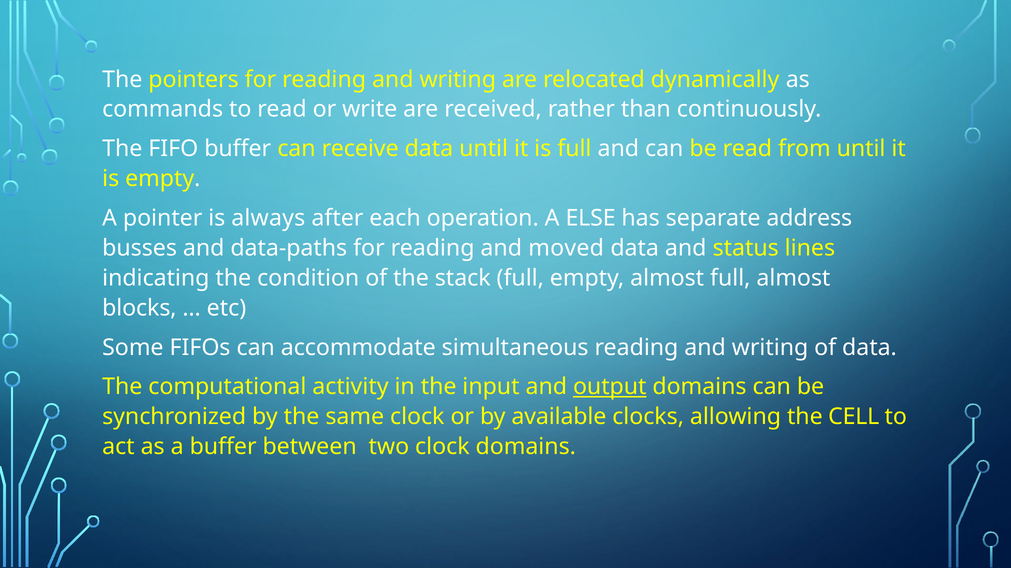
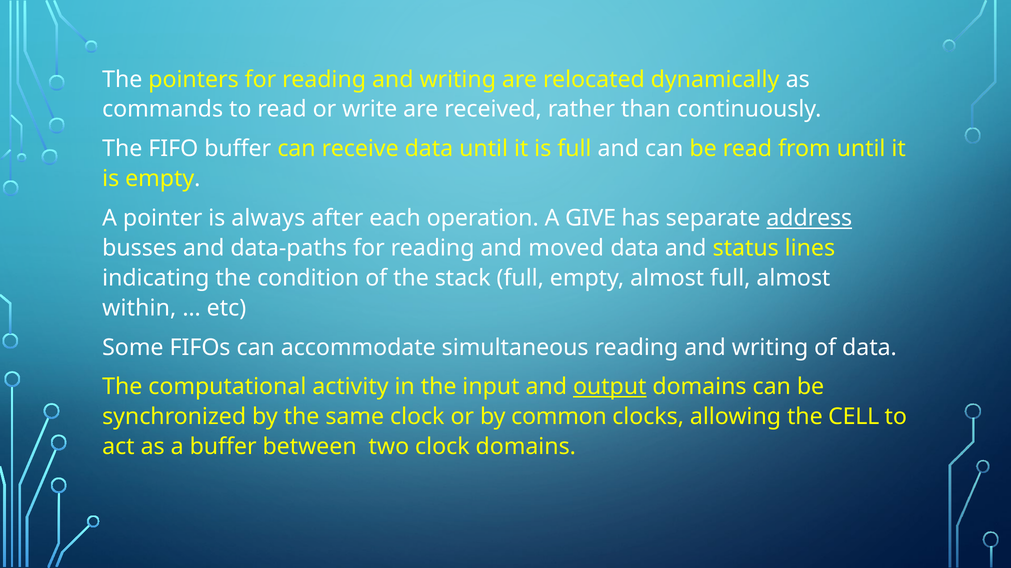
ELSE: ELSE -> GIVE
address underline: none -> present
blocks: blocks -> within
available: available -> common
